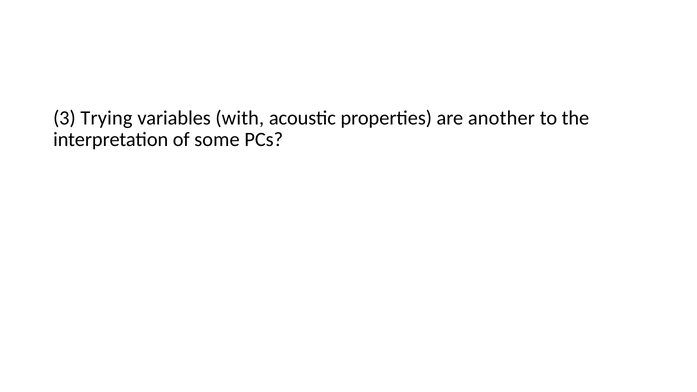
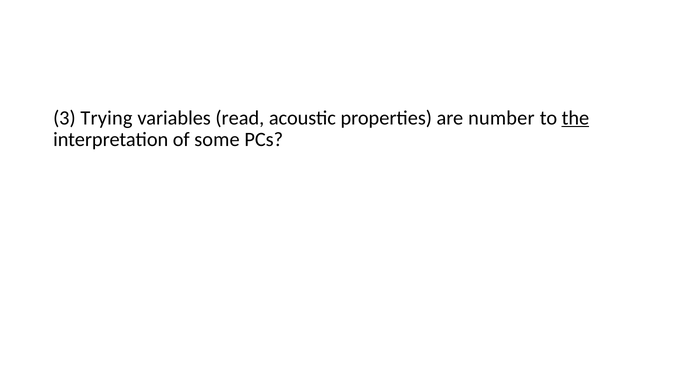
with: with -> read
another: another -> number
the underline: none -> present
